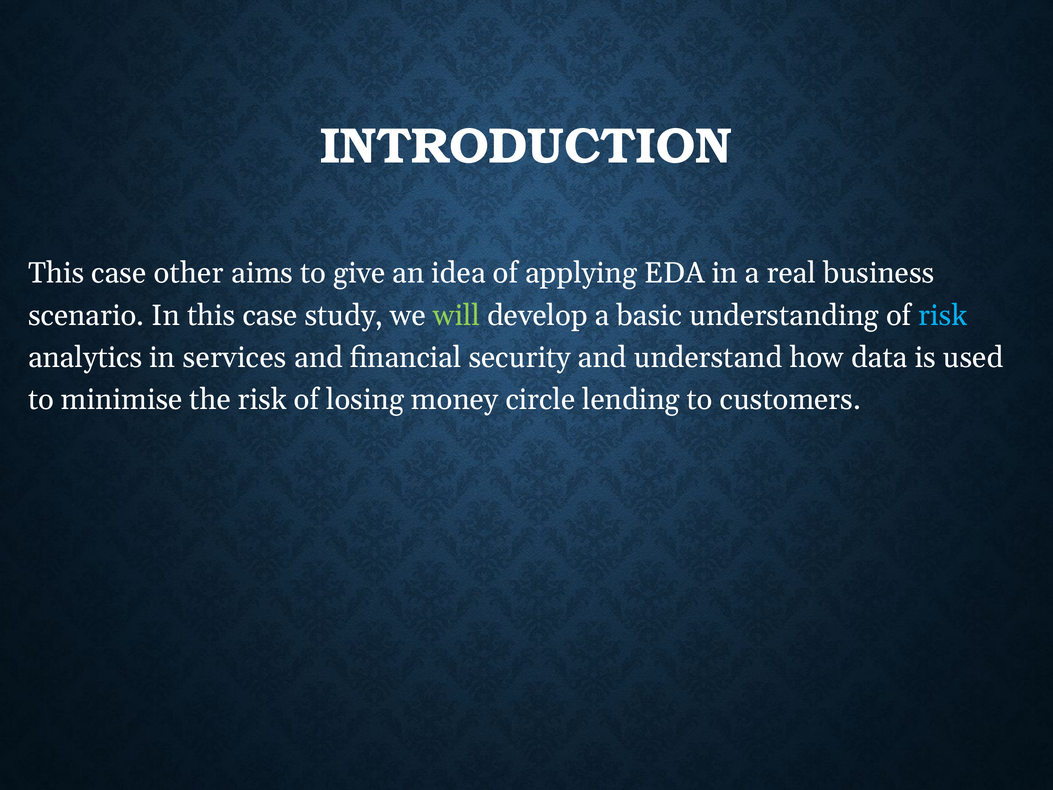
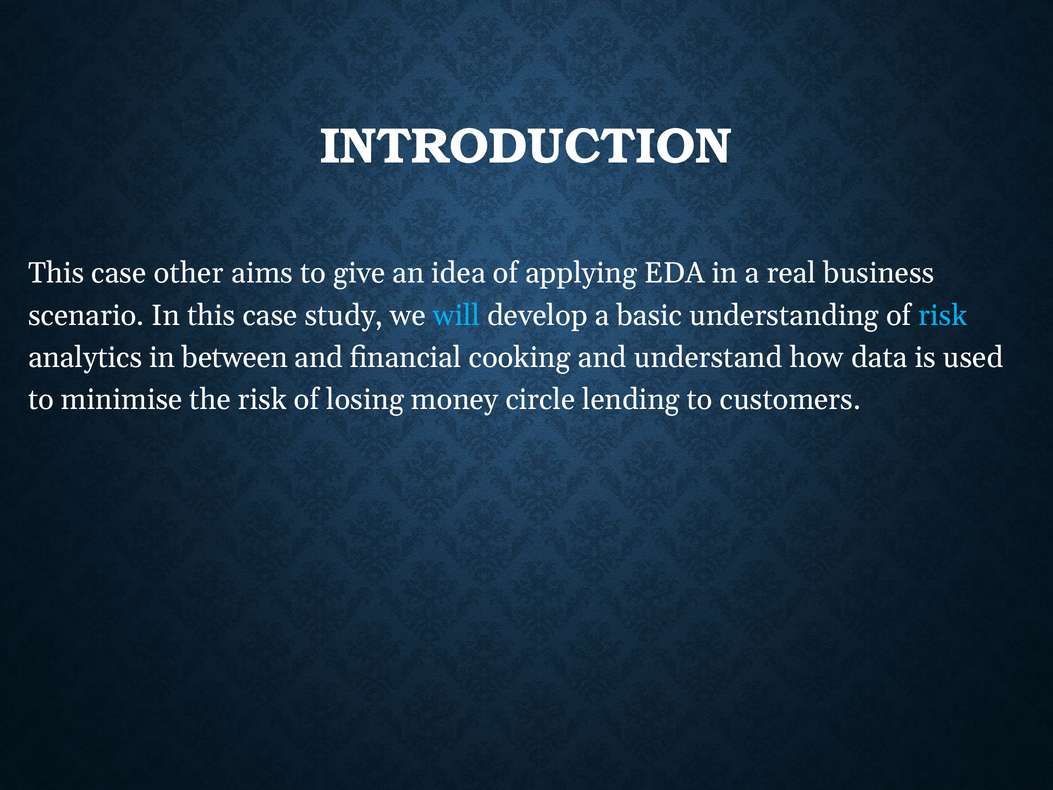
will colour: light green -> light blue
services: services -> between
security: security -> cooking
